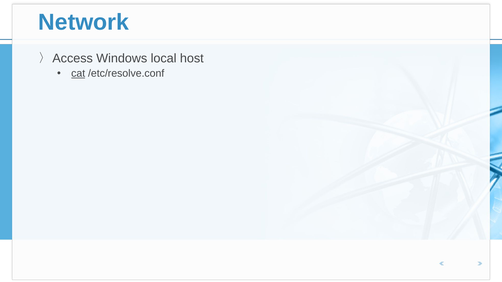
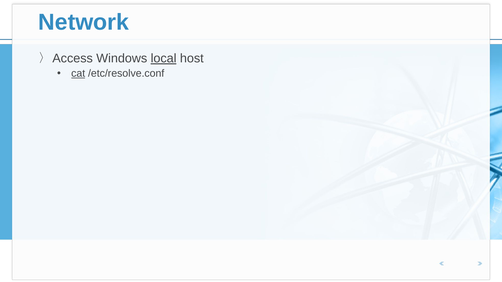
local underline: none -> present
